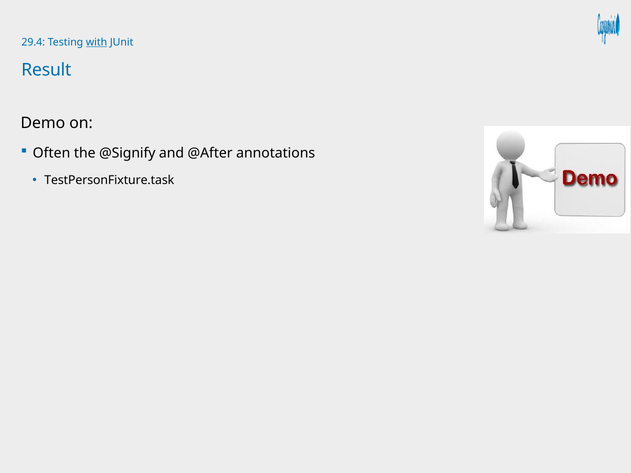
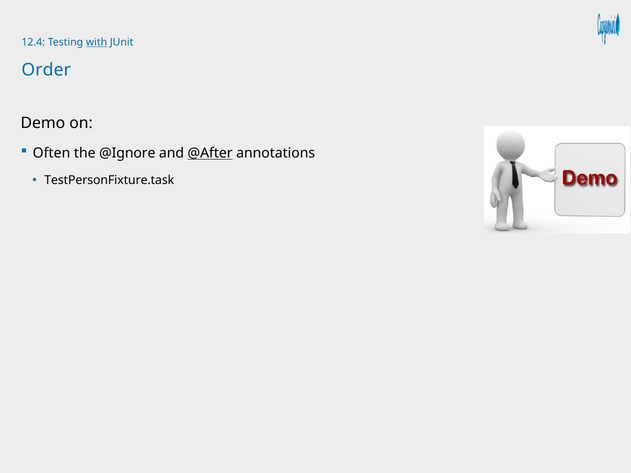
29.4: 29.4 -> 12.4
Result: Result -> Order
@Signify: @Signify -> @Ignore
@After underline: none -> present
